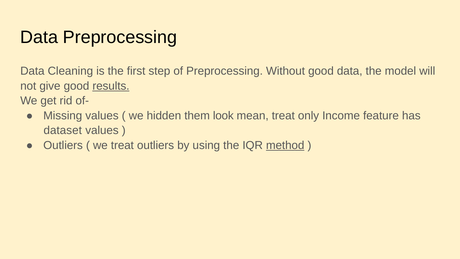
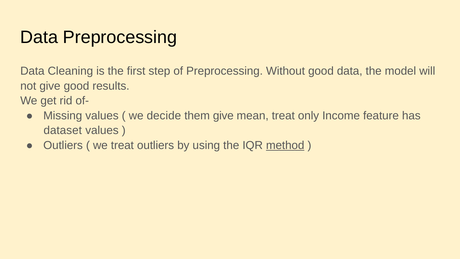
results underline: present -> none
hidden: hidden -> decide
them look: look -> give
